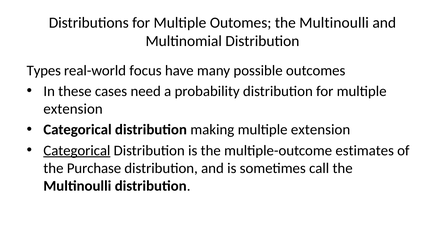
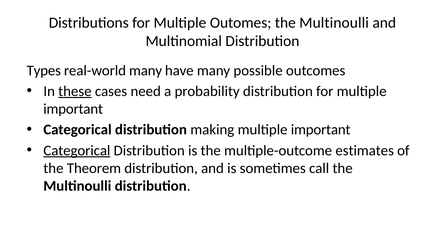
real-world focus: focus -> many
these underline: none -> present
extension at (73, 109): extension -> important
extension at (321, 130): extension -> important
Purchase: Purchase -> Theorem
